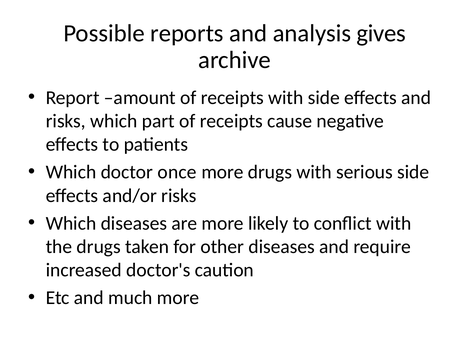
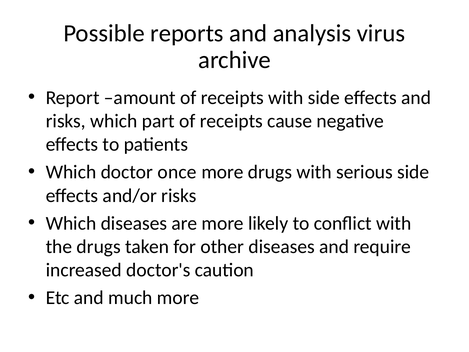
gives: gives -> virus
